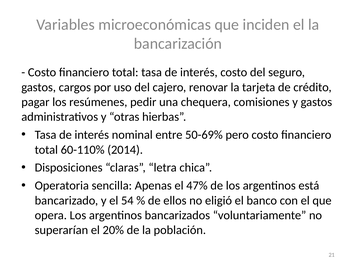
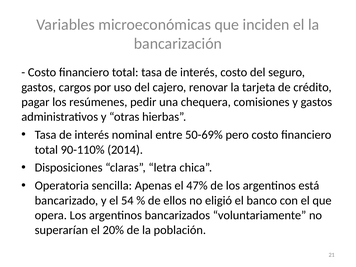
60-110%: 60-110% -> 90-110%
